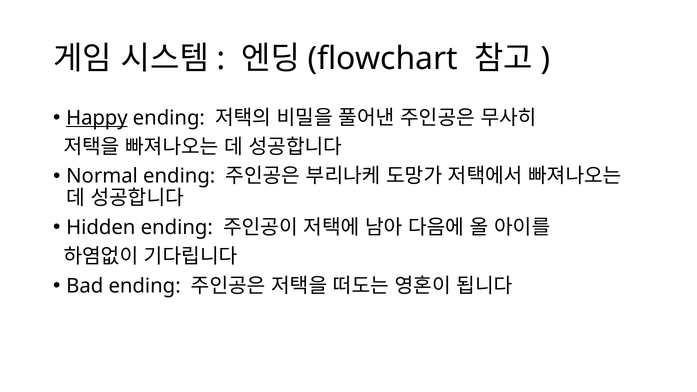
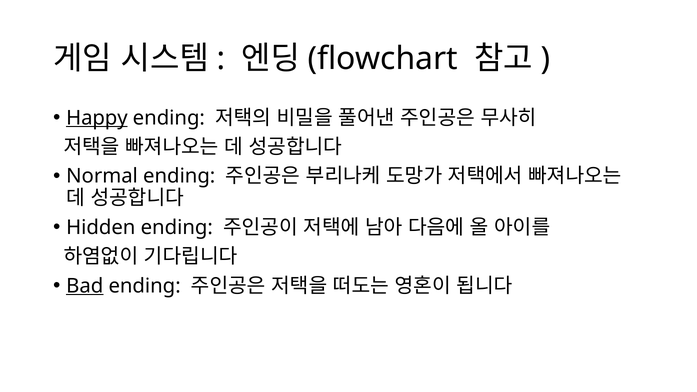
Bad underline: none -> present
